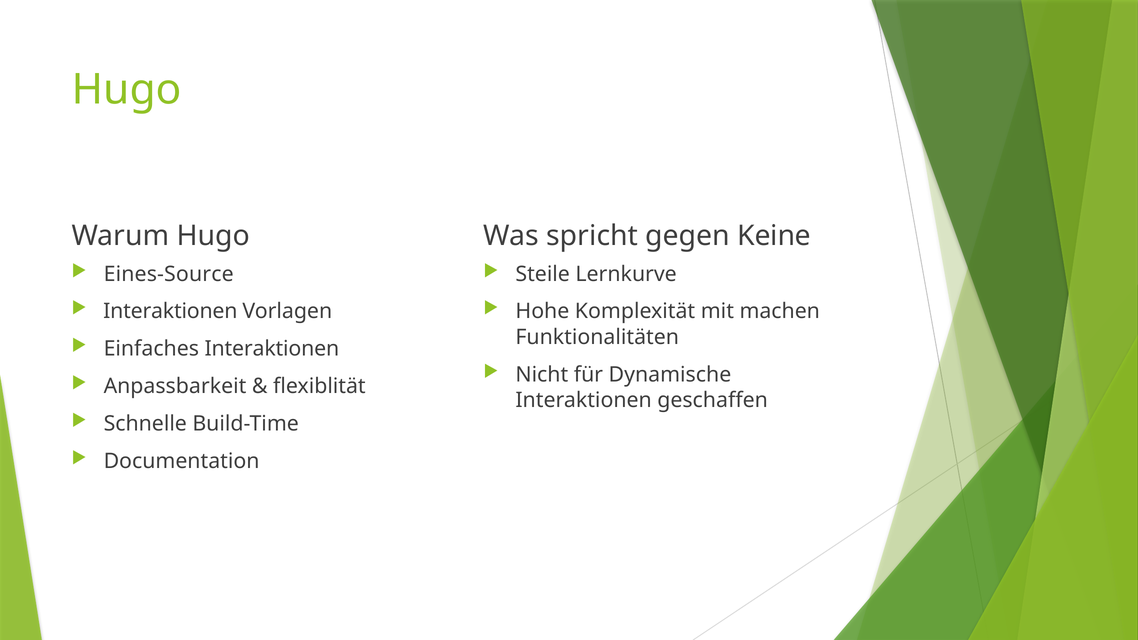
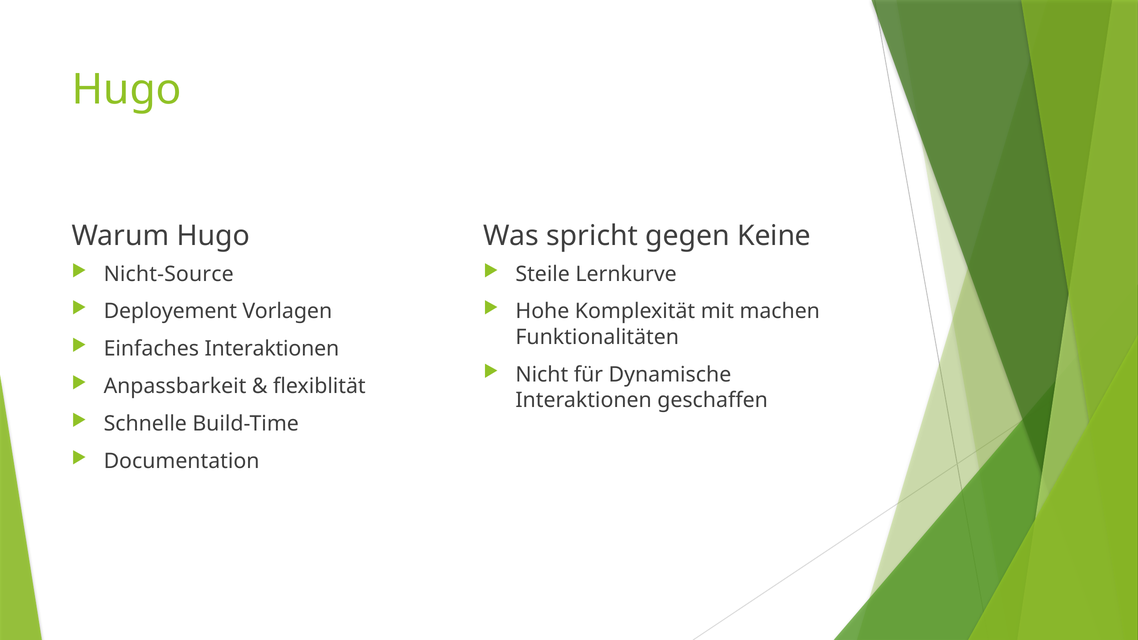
Eines-Source: Eines-Source -> Nicht-Source
Interaktionen at (170, 312): Interaktionen -> Deployement
